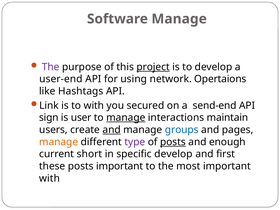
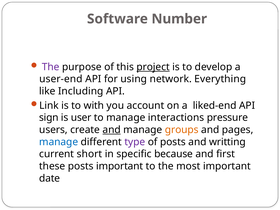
Software Manage: Manage -> Number
Opertaions: Opertaions -> Everything
Hashtags: Hashtags -> Including
secured: secured -> account
send-end: send-end -> liked-end
manage at (126, 118) underline: present -> none
maintain: maintain -> pressure
groups colour: blue -> orange
manage at (59, 142) colour: orange -> blue
posts at (173, 142) underline: present -> none
enough: enough -> writting
specific develop: develop -> because
with at (50, 178): with -> date
